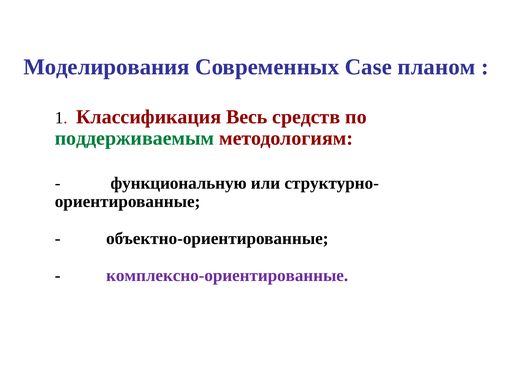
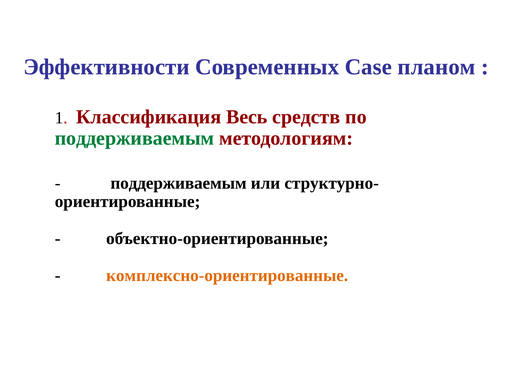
Моделирования: Моделирования -> Эффективности
функциональную at (179, 183): функциональную -> поддерживаемым
комплексно-ориентированные colour: purple -> orange
